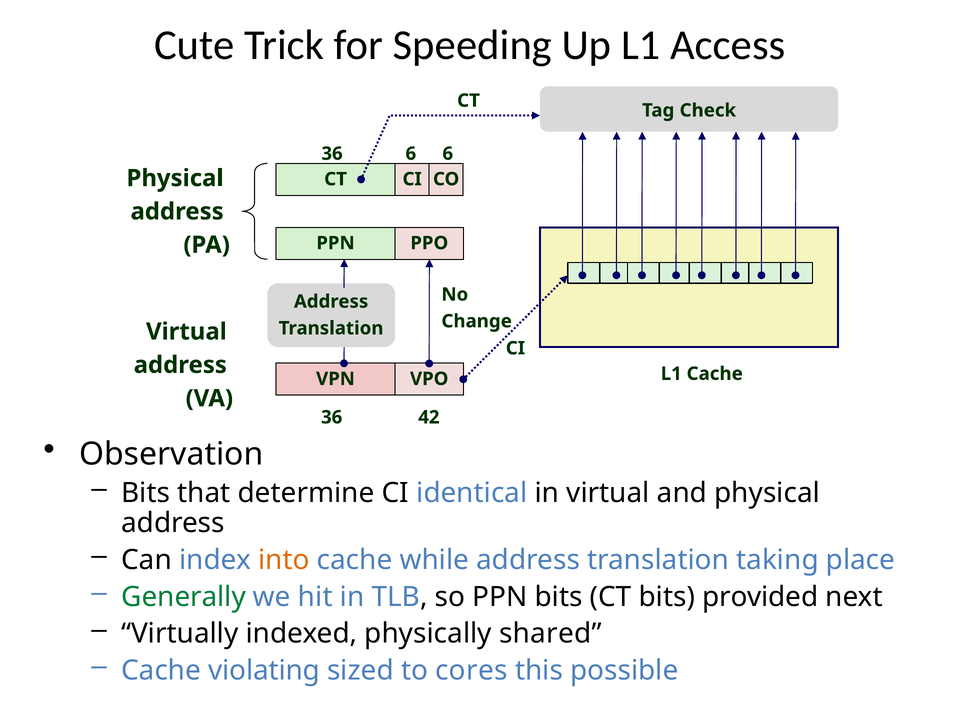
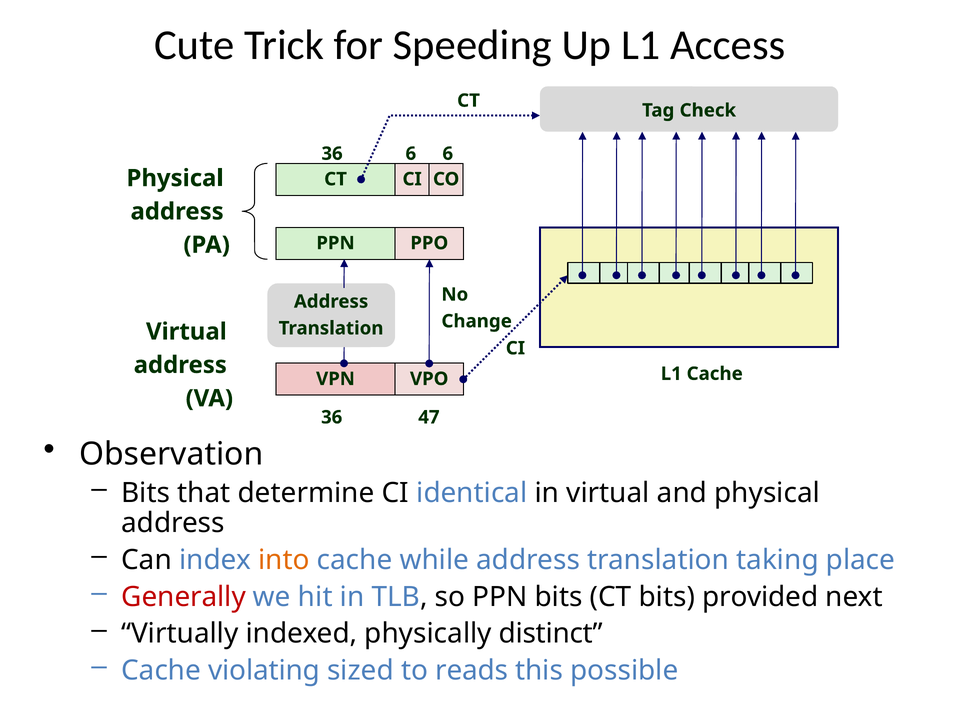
42: 42 -> 47
Generally colour: green -> red
shared: shared -> distinct
cores: cores -> reads
